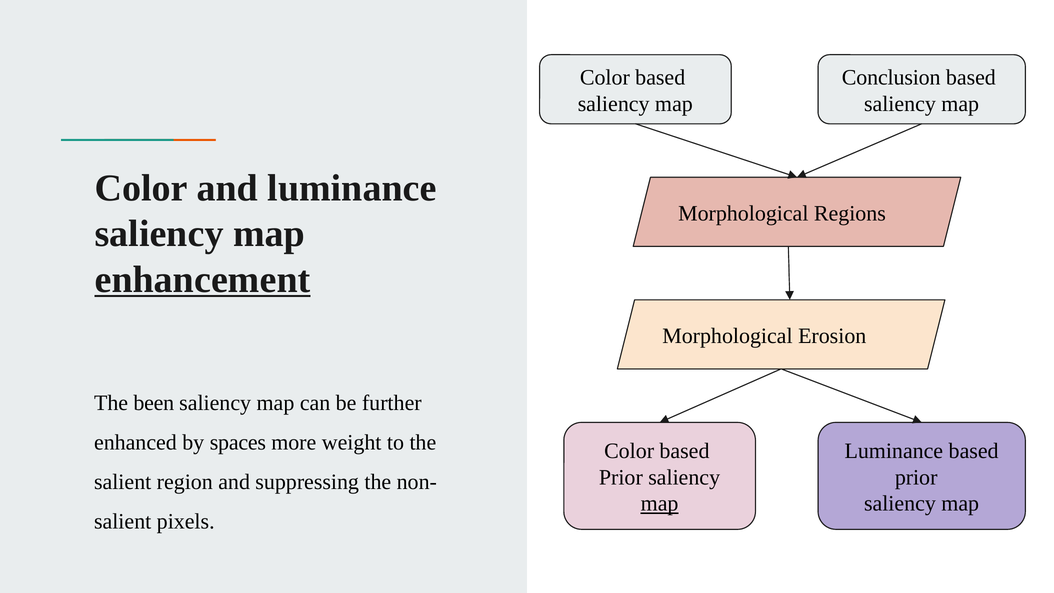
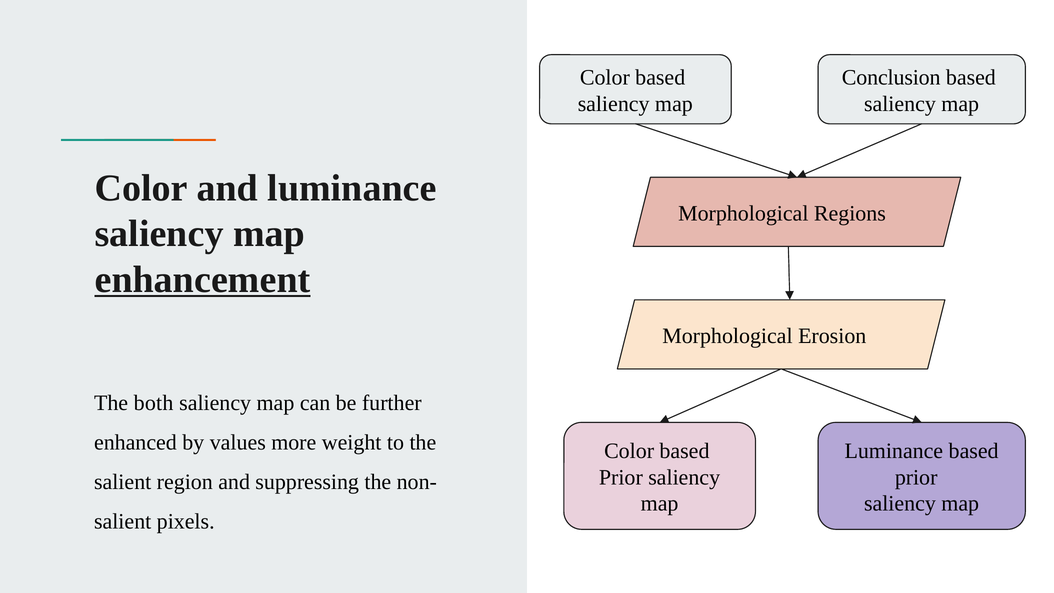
been: been -> both
spaces: spaces -> values
map at (660, 504) underline: present -> none
